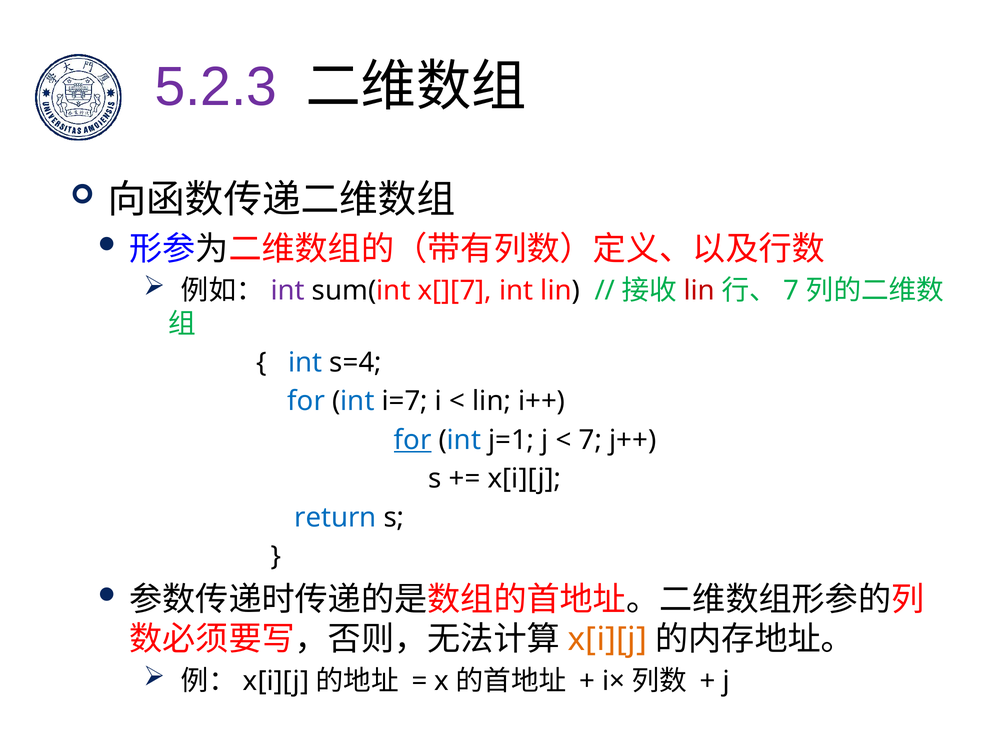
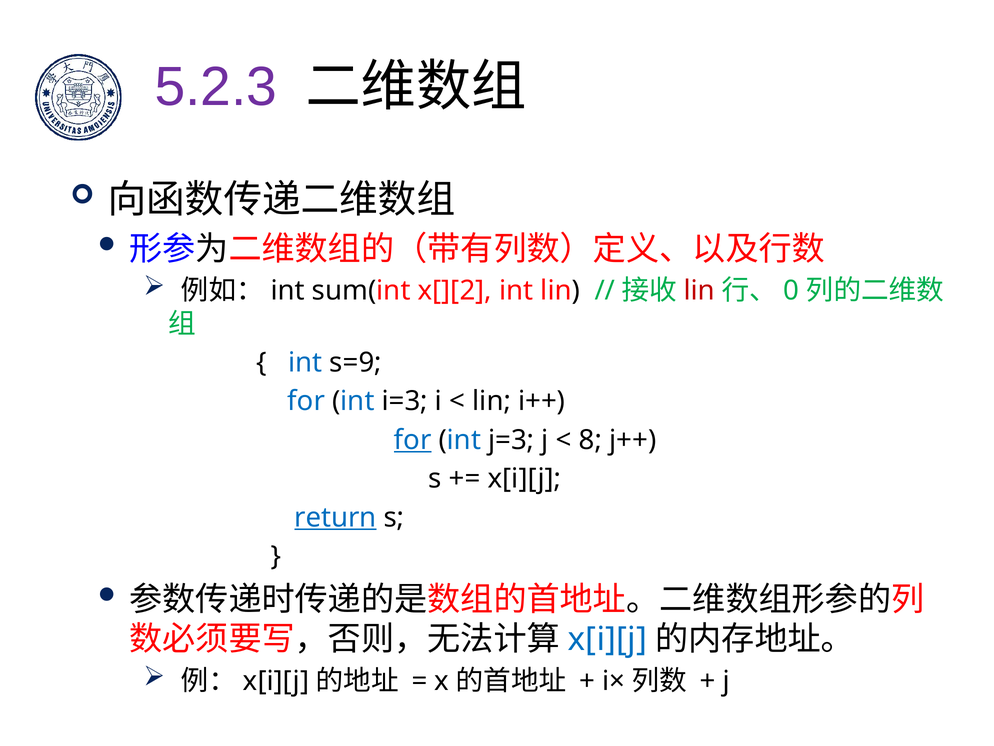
int at (288, 291) colour: purple -> black
x[][7: x[][7 -> x[][2
7 at (791, 291): 7 -> 0
s=4: s=4 -> s=9
i=7: i=7 -> i=3
j=1: j=1 -> j=3
7 at (590, 440): 7 -> 8
return underline: none -> present
x[i][j at (607, 639) colour: orange -> blue
